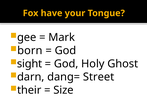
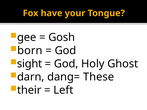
Mark: Mark -> Gosh
Street: Street -> These
Size: Size -> Left
